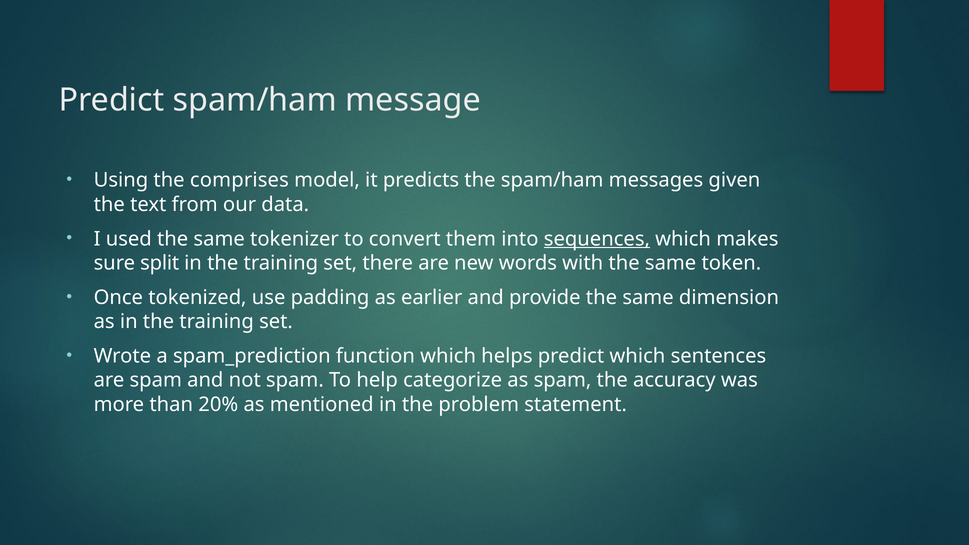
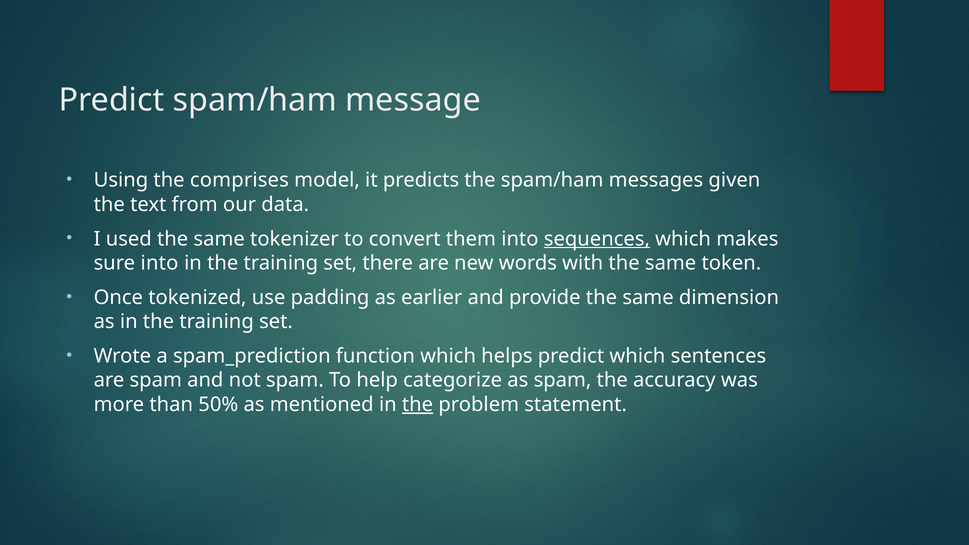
sure split: split -> into
20%: 20% -> 50%
the at (418, 405) underline: none -> present
